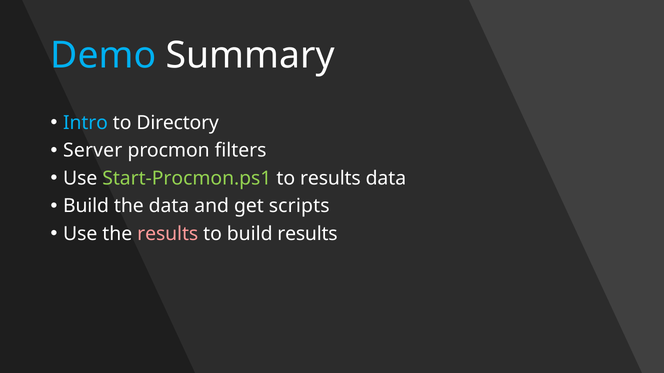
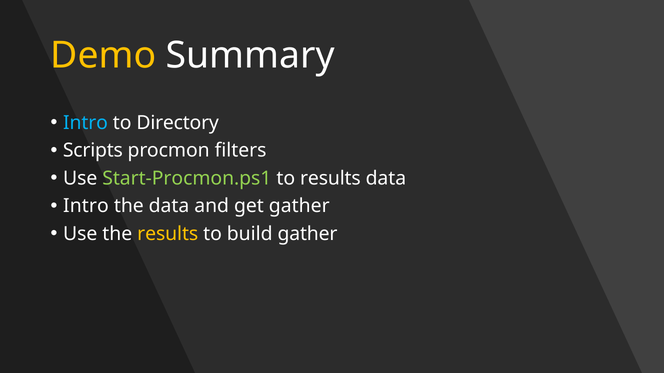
Demo colour: light blue -> yellow
Server: Server -> Scripts
Build at (86, 206): Build -> Intro
get scripts: scripts -> gather
results at (168, 234) colour: pink -> yellow
build results: results -> gather
